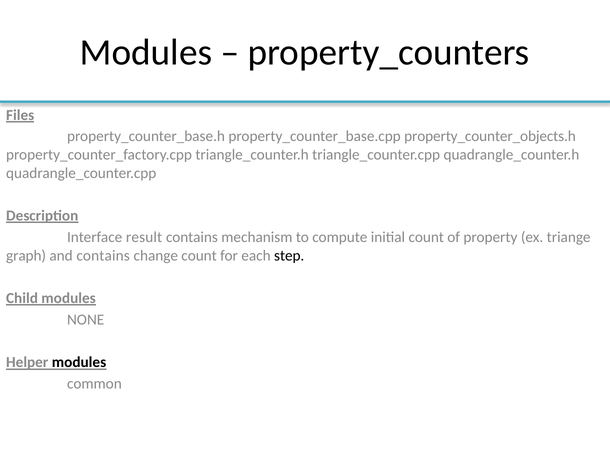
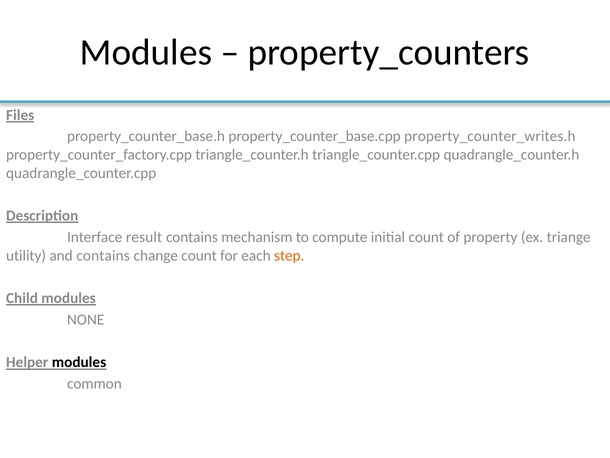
property_counter_objects.h: property_counter_objects.h -> property_counter_writes.h
graph: graph -> utility
step colour: black -> orange
